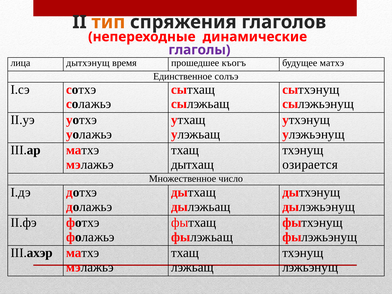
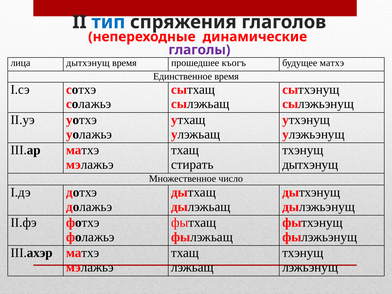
тип colour: orange -> blue
Единственное солъэ: солъэ -> время
дытхащ at (192, 165): дытхащ -> стирать
озирается at (310, 165): озирается -> дытхэнущ
